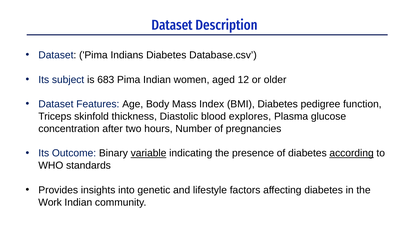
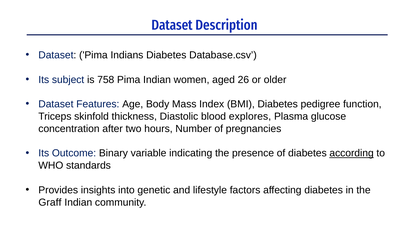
683: 683 -> 758
12: 12 -> 26
variable underline: present -> none
Work: Work -> Graff
